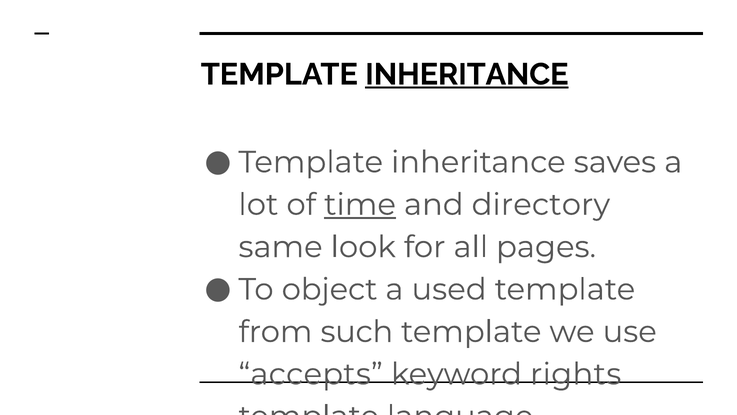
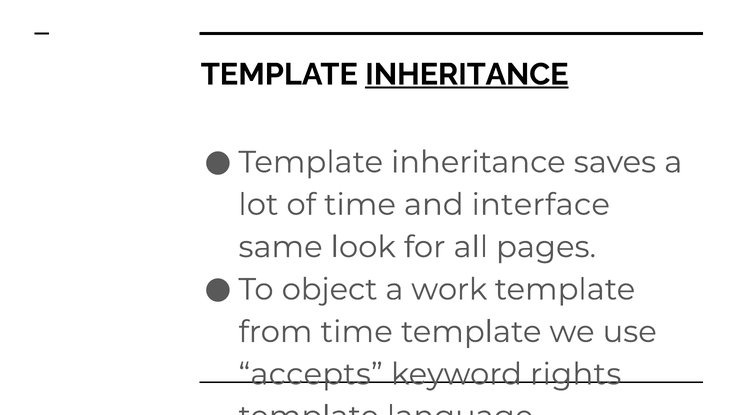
time at (360, 204) underline: present -> none
directory: directory -> interface
used: used -> work
from such: such -> time
